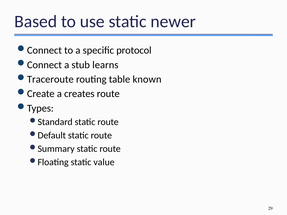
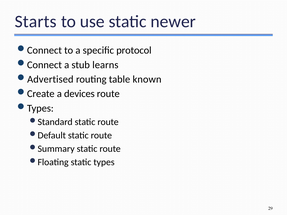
Based: Based -> Starts
Traceroute: Traceroute -> Advertised
creates: creates -> devices
static value: value -> types
